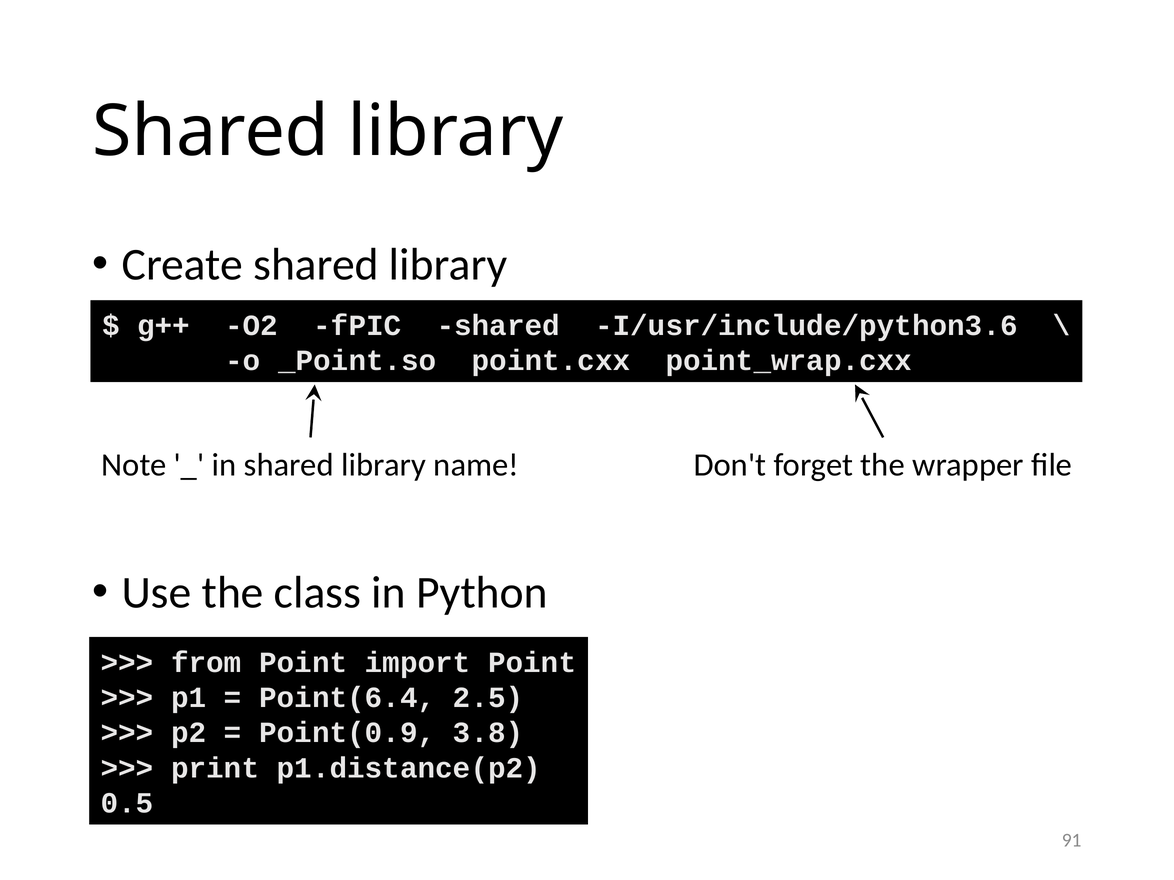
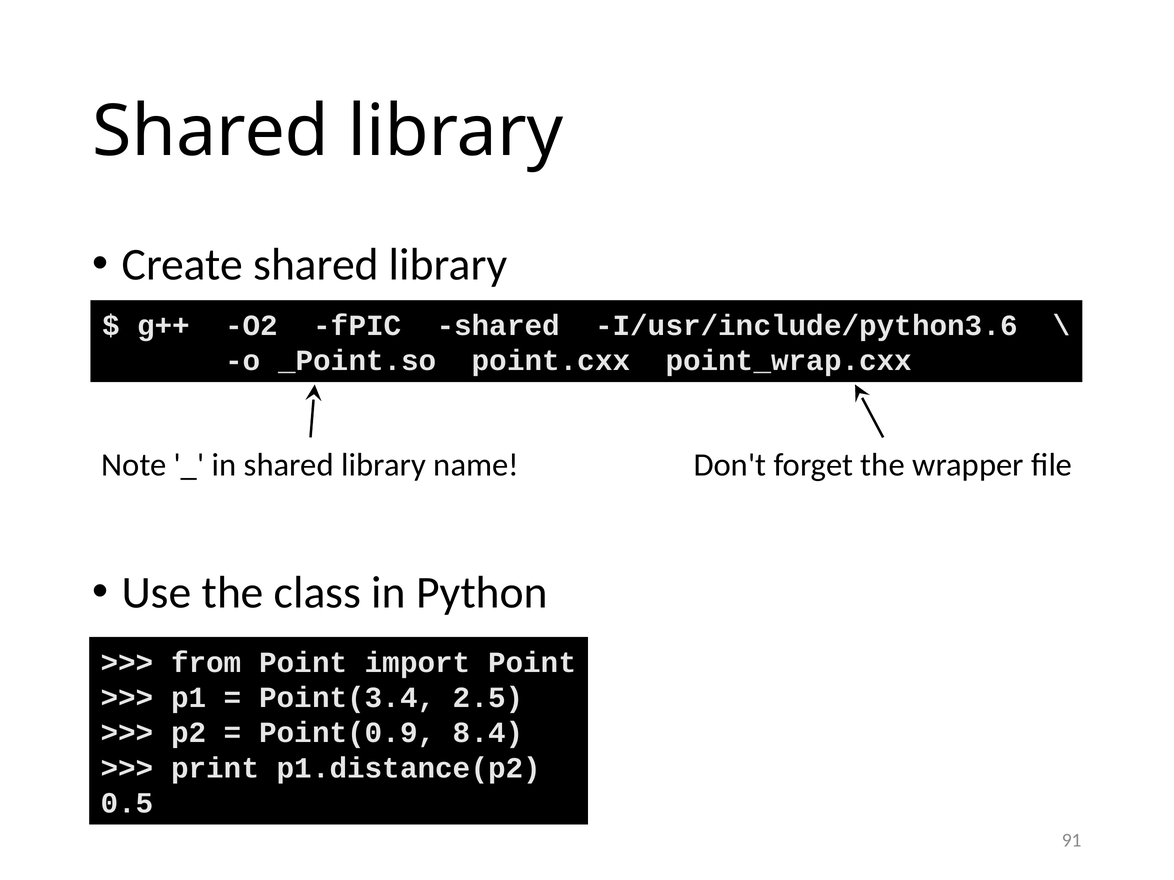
Point(6.4: Point(6.4 -> Point(3.4
3.8: 3.8 -> 8.4
